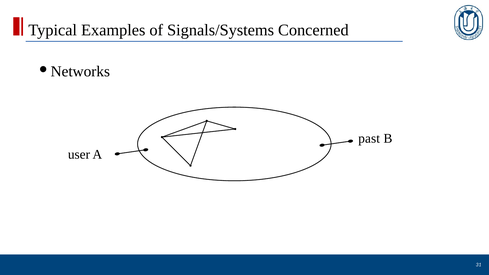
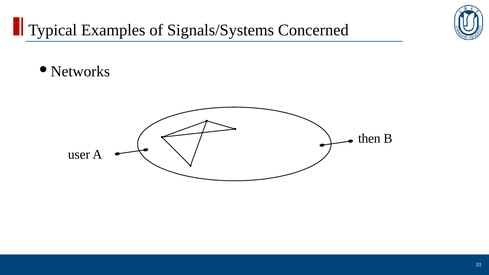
past: past -> then
